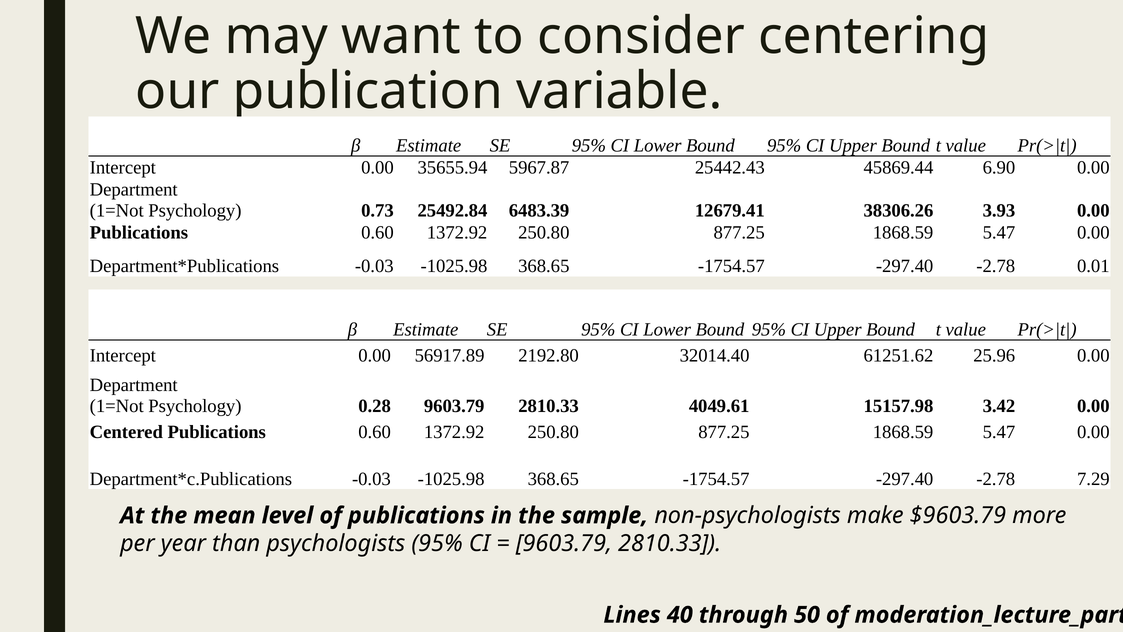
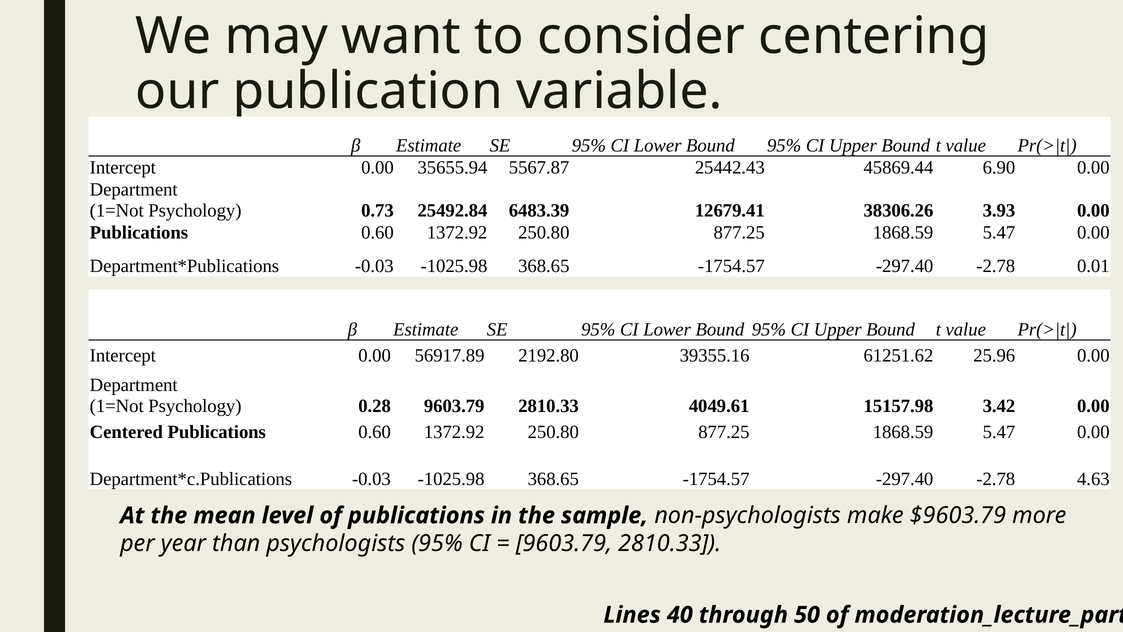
5967.87: 5967.87 -> 5567.87
32014.40: 32014.40 -> 39355.16
7.29: 7.29 -> 4.63
